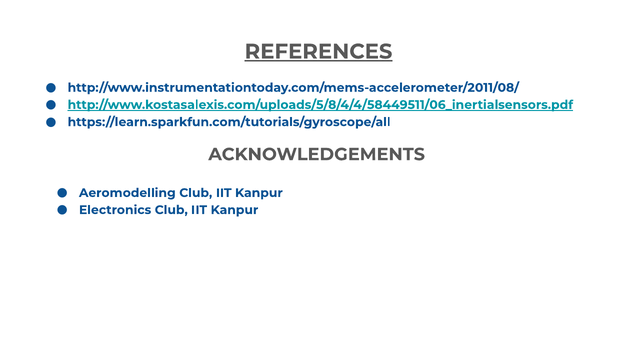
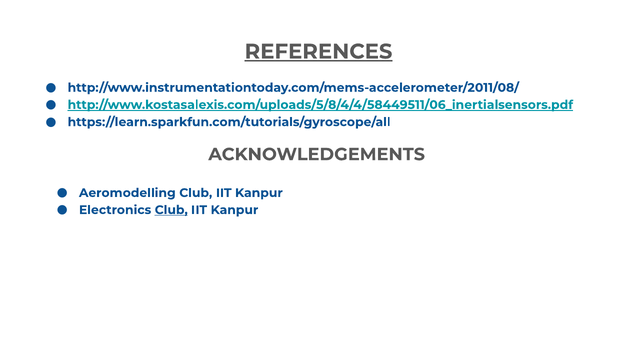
Club at (171, 210) underline: none -> present
